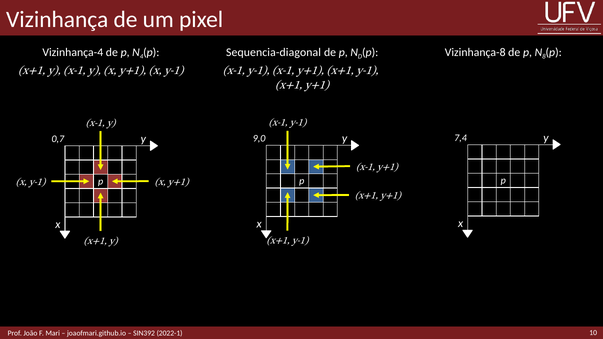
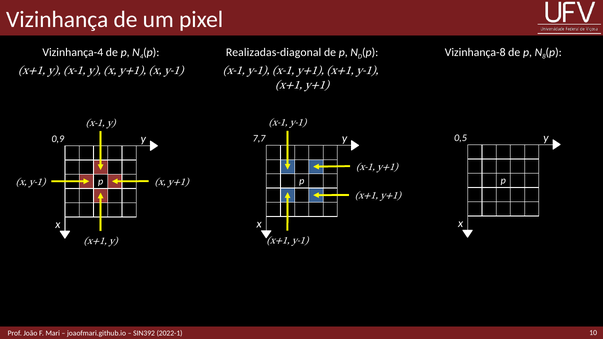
Sequencia-diagonal: Sequencia-diagonal -> Realizadas-diagonal
7,4: 7,4 -> 0,5
9,0: 9,0 -> 7,7
0,7: 0,7 -> 0,9
